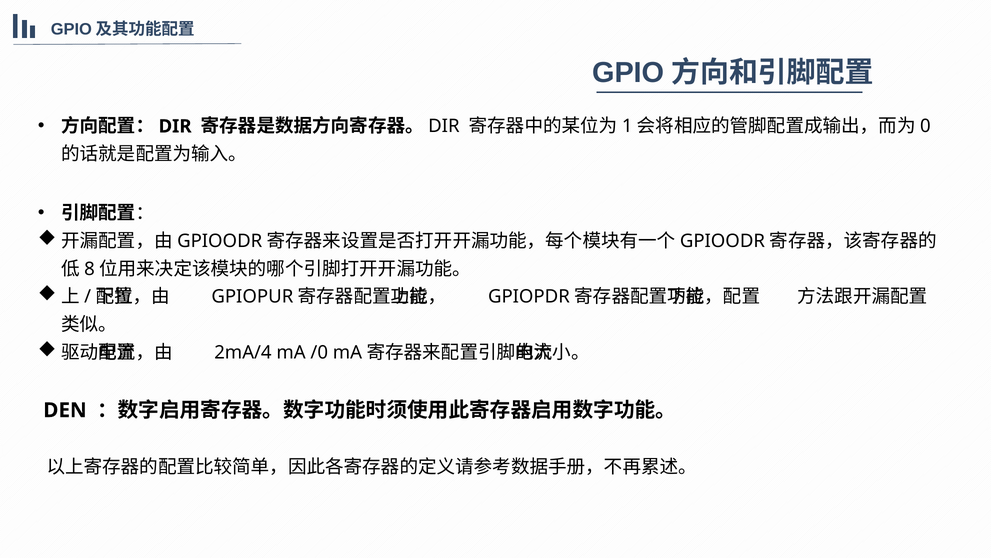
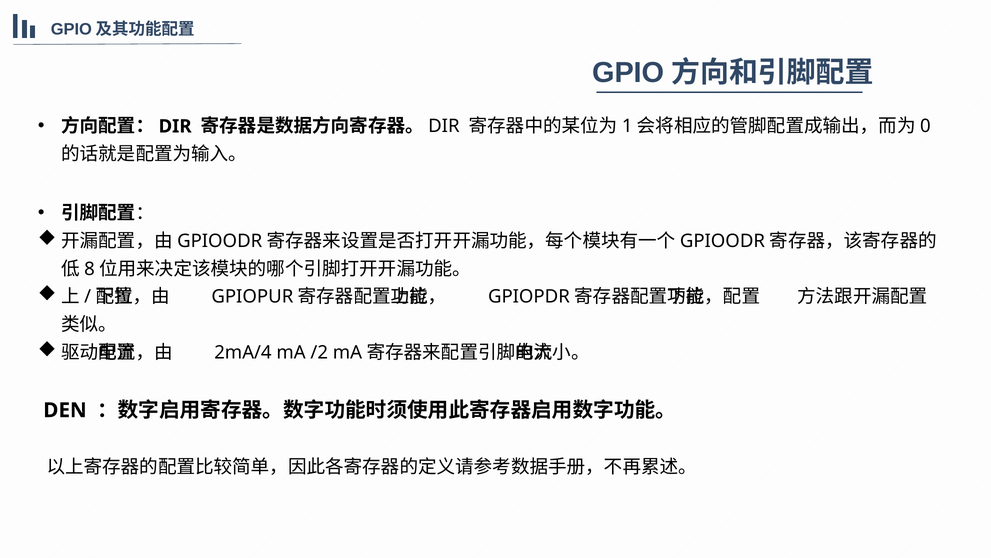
/0: /0 -> /2
